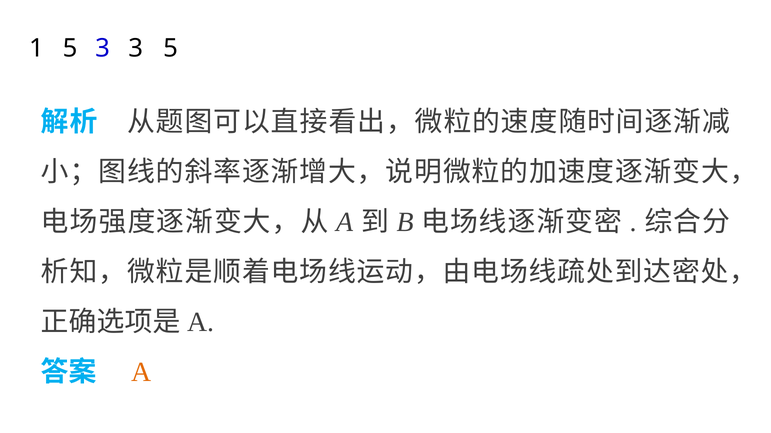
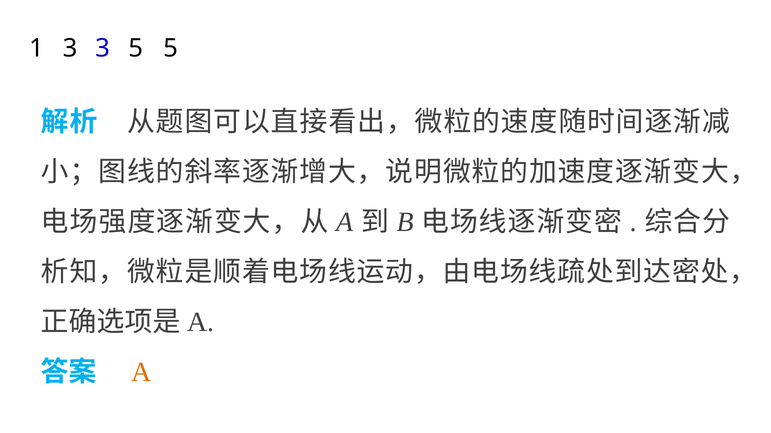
1 5: 5 -> 3
3 3: 3 -> 5
